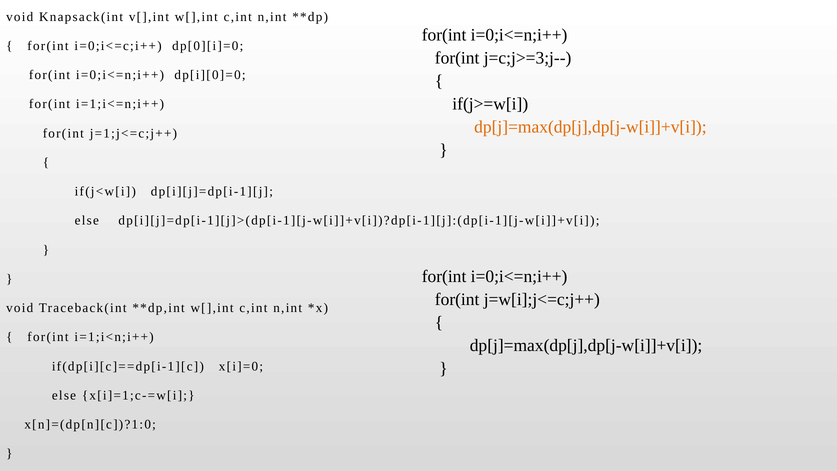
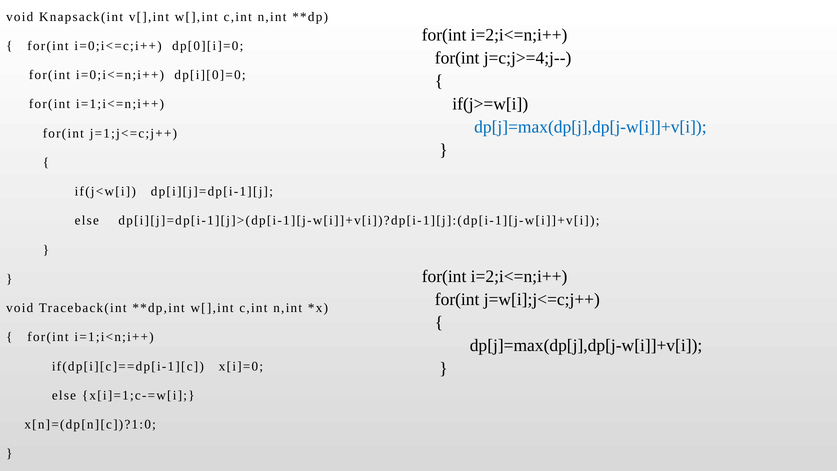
i=0;i<=n;i++ at (519, 35): i=0;i<=n;i++ -> i=2;i<=n;i++
j=c;j>=3;j--: j=c;j>=3;j-- -> j=c;j>=4;j--
dp[j]=max(dp[j],dp[j-w[i]]+v[i at (590, 127) colour: orange -> blue
i=0;i<=n;i++ at (519, 276): i=0;i<=n;i++ -> i=2;i<=n;i++
